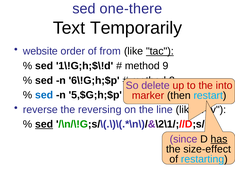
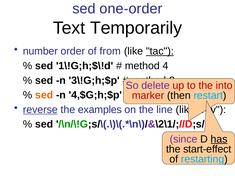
one-there: one-there -> one-order
website: website -> number
9: 9 -> 4
6\!G;h;$p: 6\!G;h;$p -> 3\!G;h;$p
sed at (44, 95) colour: blue -> orange
5,$G;h;$p: 5,$G;h;$p -> 4,$G;h;$p
reverse underline: none -> present
reversing: reversing -> examples
sed at (44, 124) underline: present -> none
size-effect: size-effect -> start-effect
